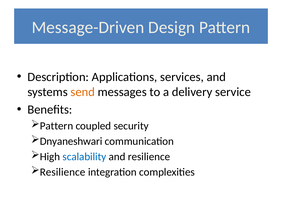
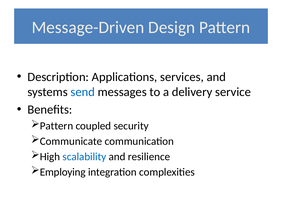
send colour: orange -> blue
Dnyaneshwari: Dnyaneshwari -> Communicate
Resilience at (63, 172): Resilience -> Employing
